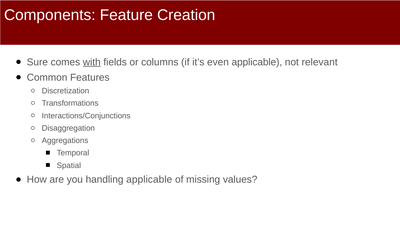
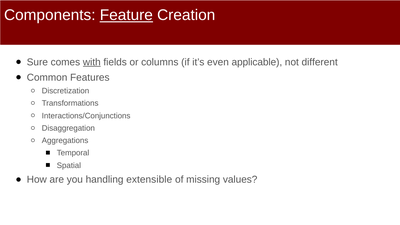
Feature underline: none -> present
relevant: relevant -> different
handling applicable: applicable -> extensible
